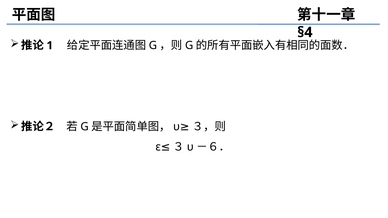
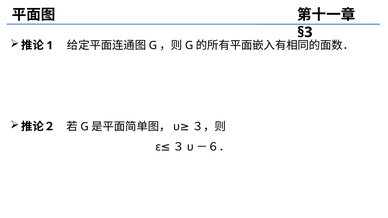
§4: §4 -> §3
